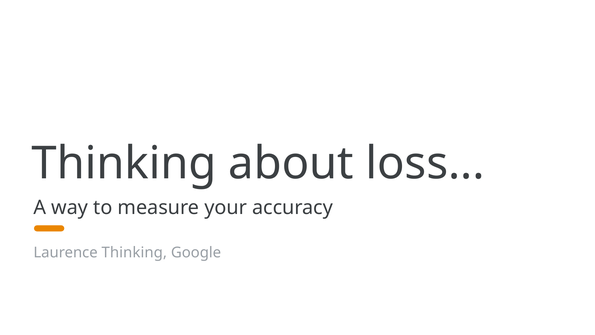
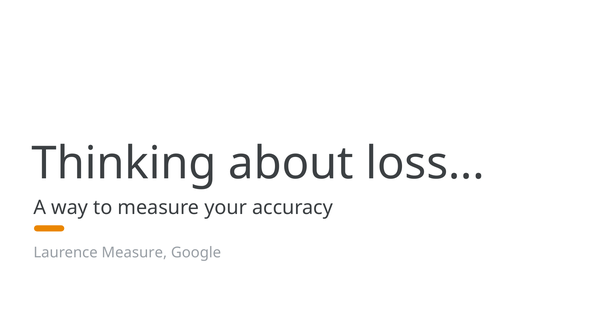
Laurence Thinking: Thinking -> Measure
